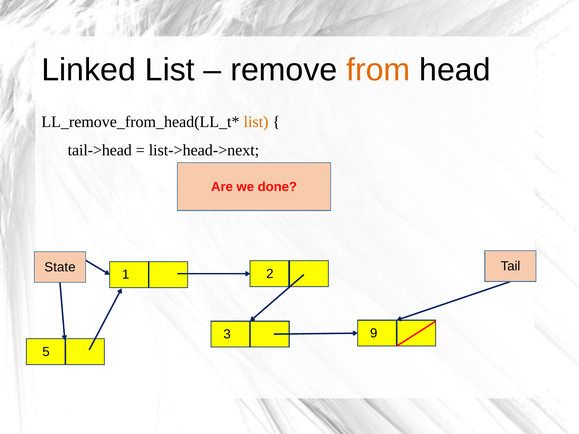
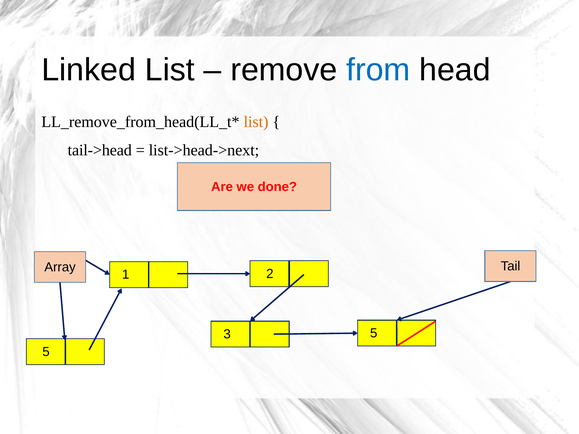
from colour: orange -> blue
State: State -> Array
3 9: 9 -> 5
